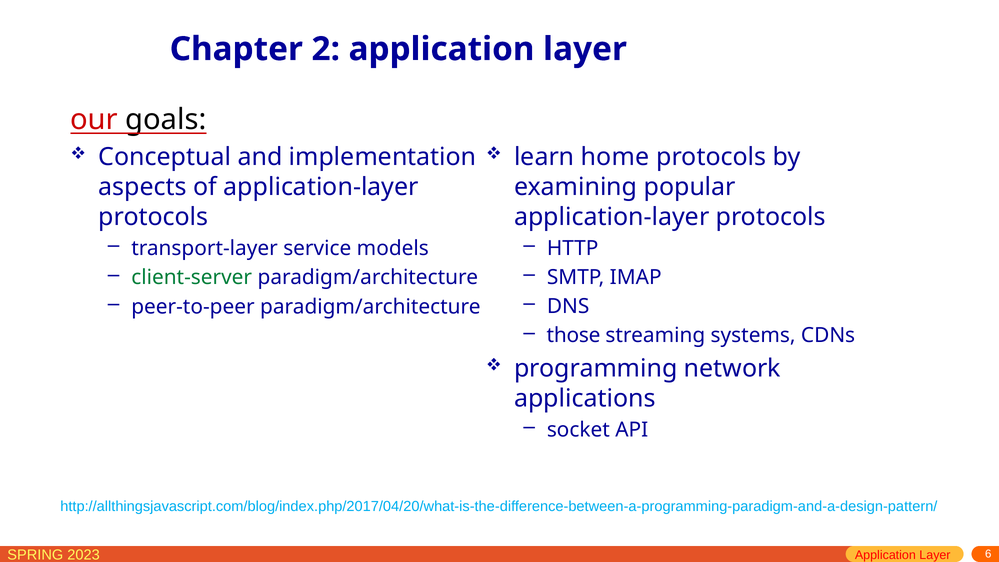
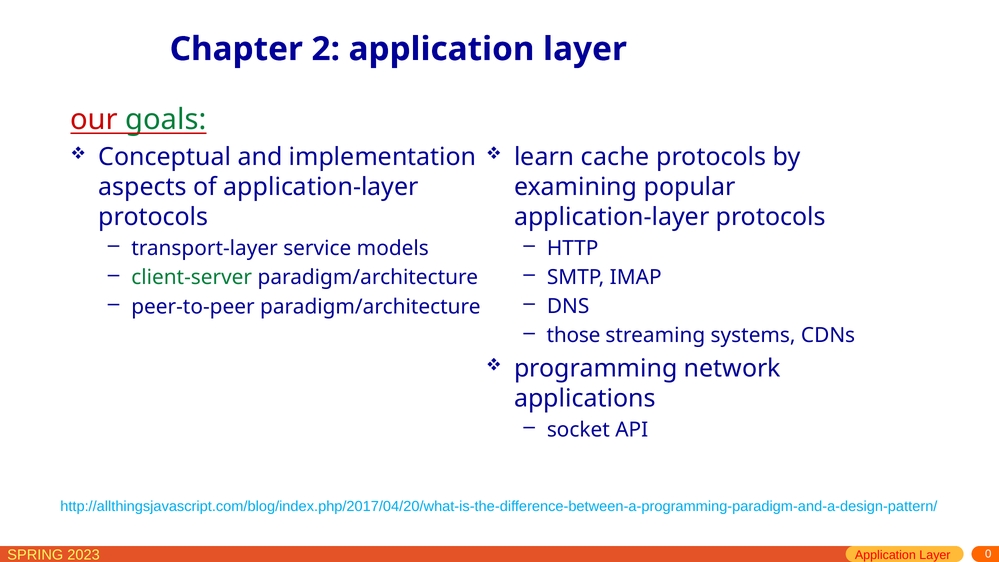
goals colour: black -> green
home: home -> cache
6: 6 -> 0
